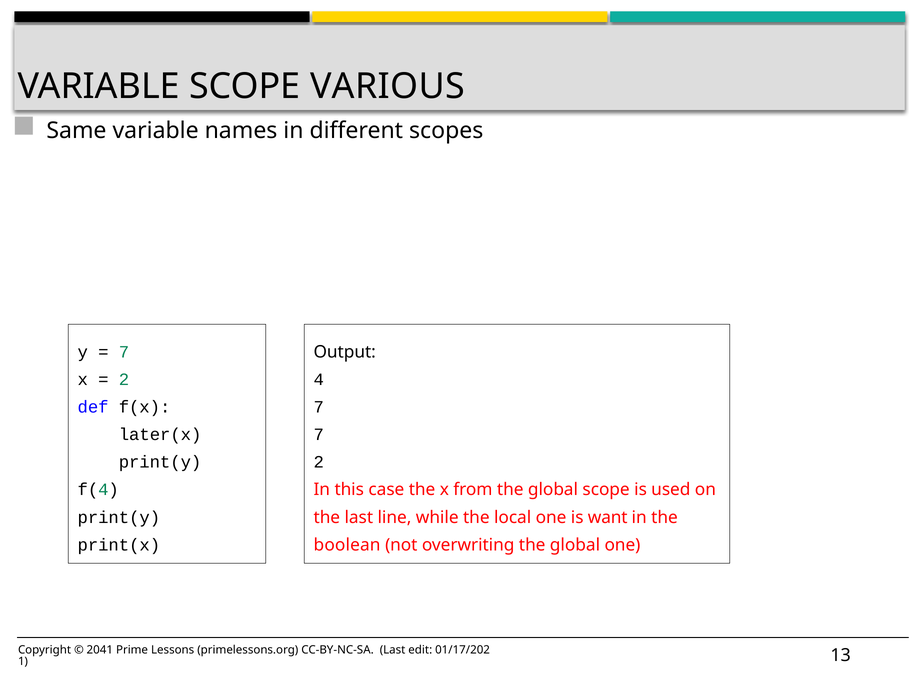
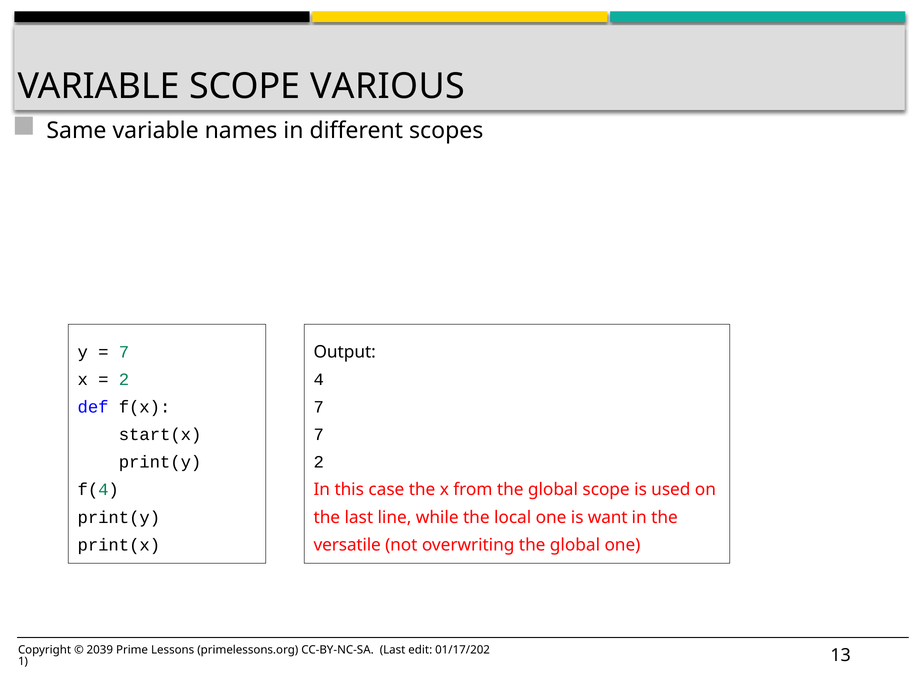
later(x: later(x -> start(x
boolean: boolean -> versatile
2041: 2041 -> 2039
